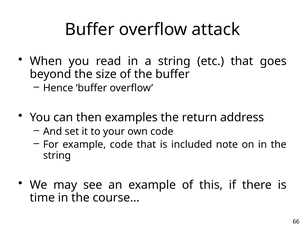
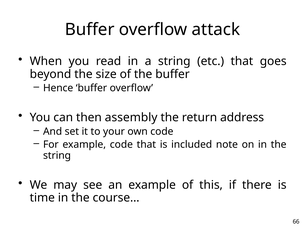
examples: examples -> assembly
